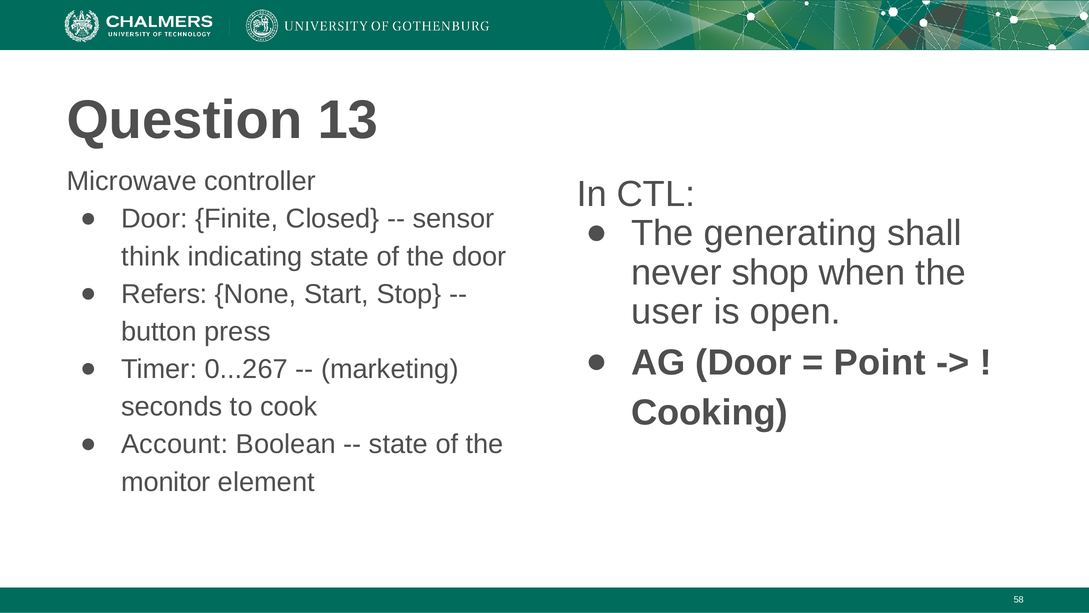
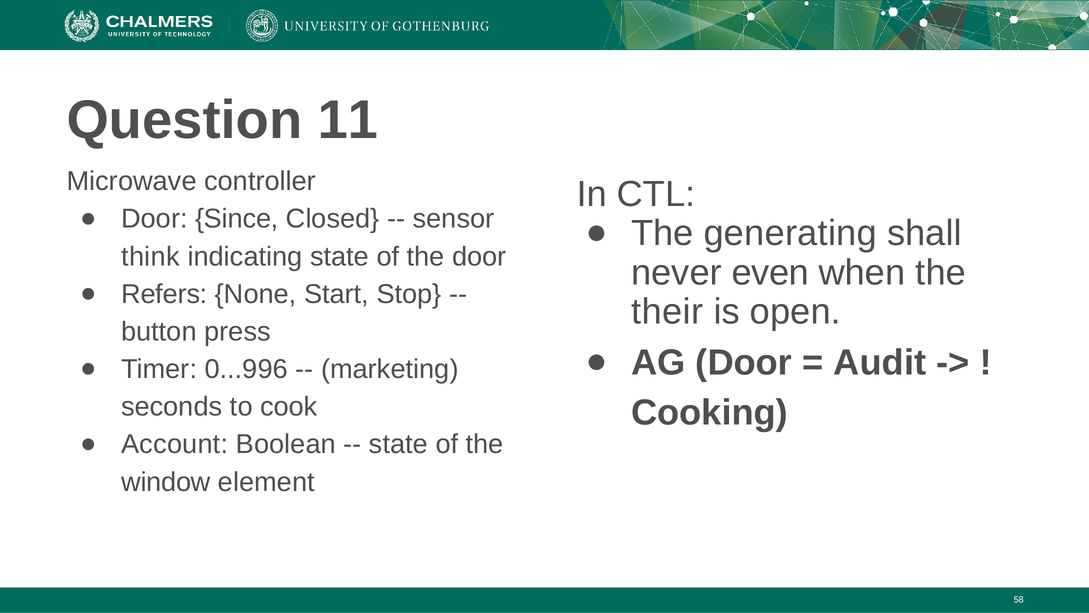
13: 13 -> 11
Finite: Finite -> Since
shop: shop -> even
user: user -> their
Point: Point -> Audit
0...267: 0...267 -> 0...996
monitor: monitor -> window
